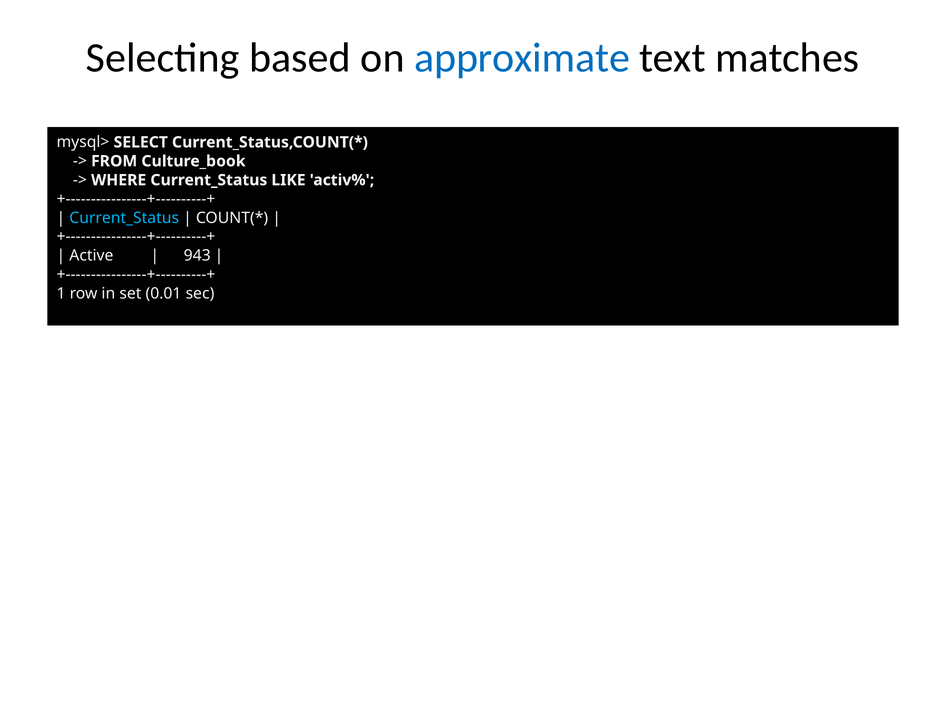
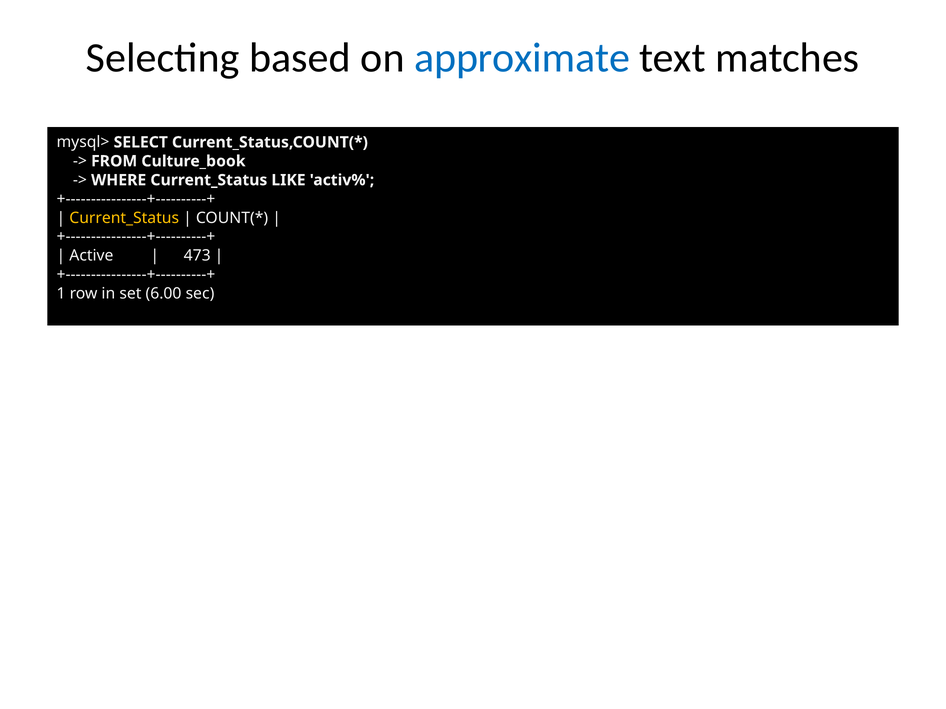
Current_Status at (124, 218) colour: light blue -> yellow
943: 943 -> 473
0.01: 0.01 -> 6.00
